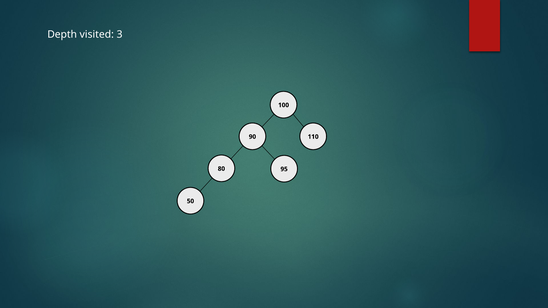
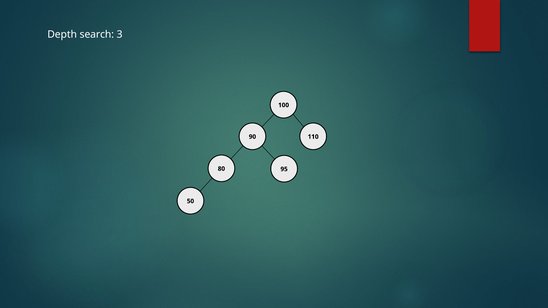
visited: visited -> search
